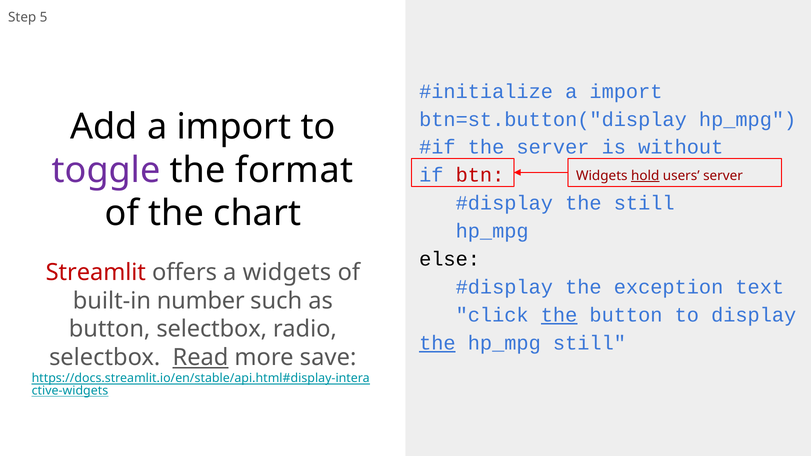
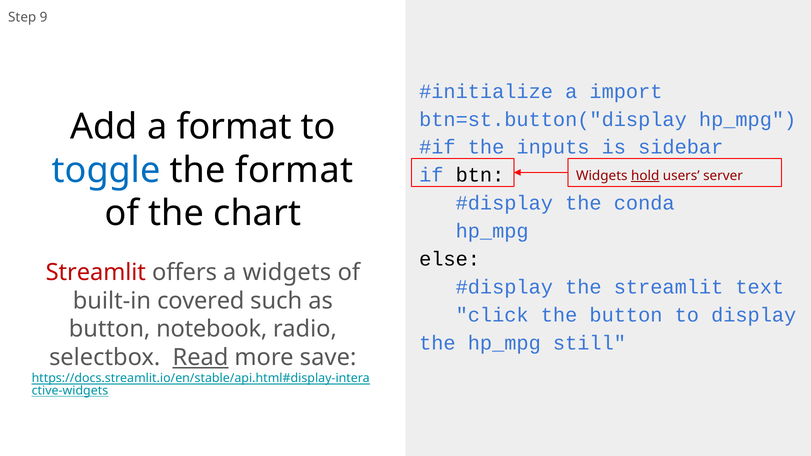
5: 5 -> 9
Add a import: import -> format
the server: server -> inputs
without: without -> sidebar
toggle colour: purple -> blue
btn colour: red -> black
the still: still -> conda
the exception: exception -> streamlit
number: number -> covered
the at (559, 315) underline: present -> none
button selectbox: selectbox -> notebook
the at (437, 343) underline: present -> none
